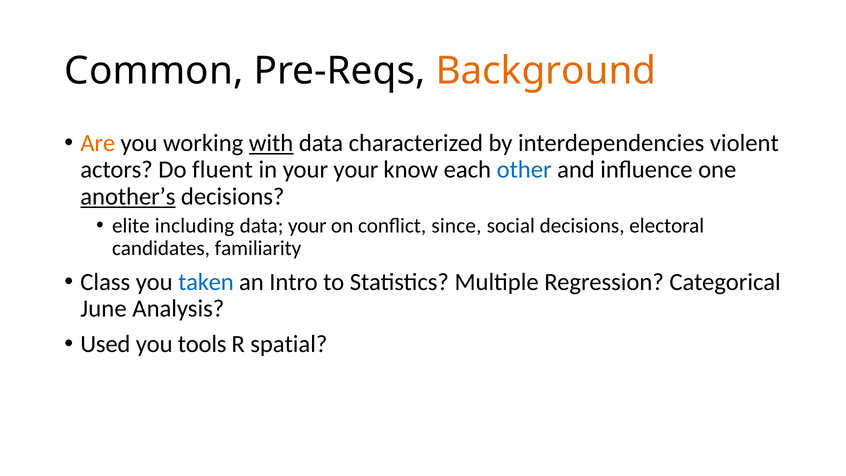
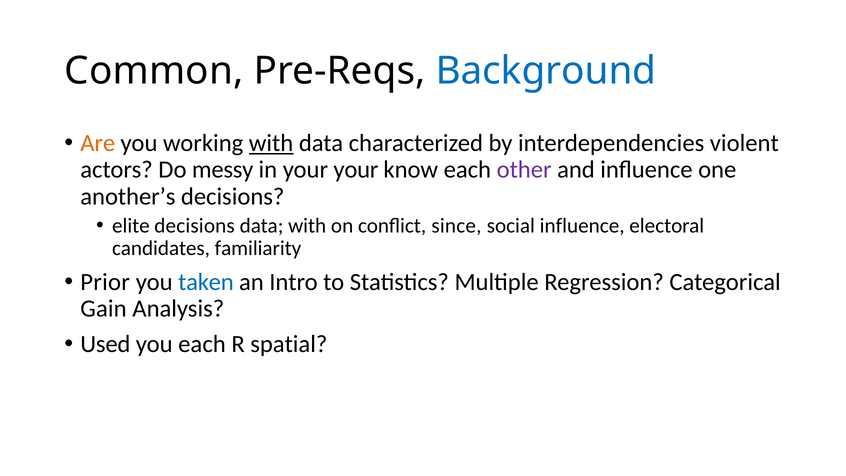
Background colour: orange -> blue
fluent: fluent -> messy
other colour: blue -> purple
another’s underline: present -> none
elite including: including -> decisions
data your: your -> with
social decisions: decisions -> influence
Class: Class -> Prior
June: June -> Gain
you tools: tools -> each
